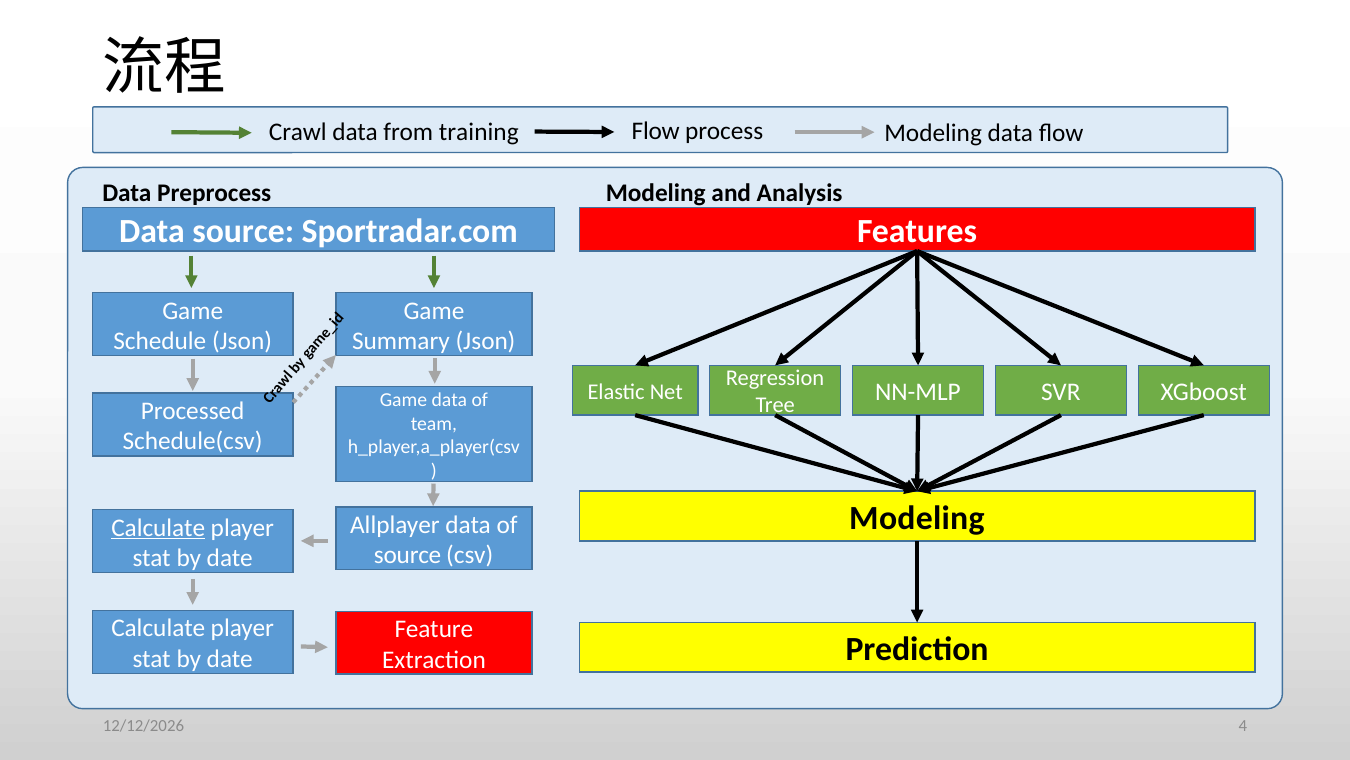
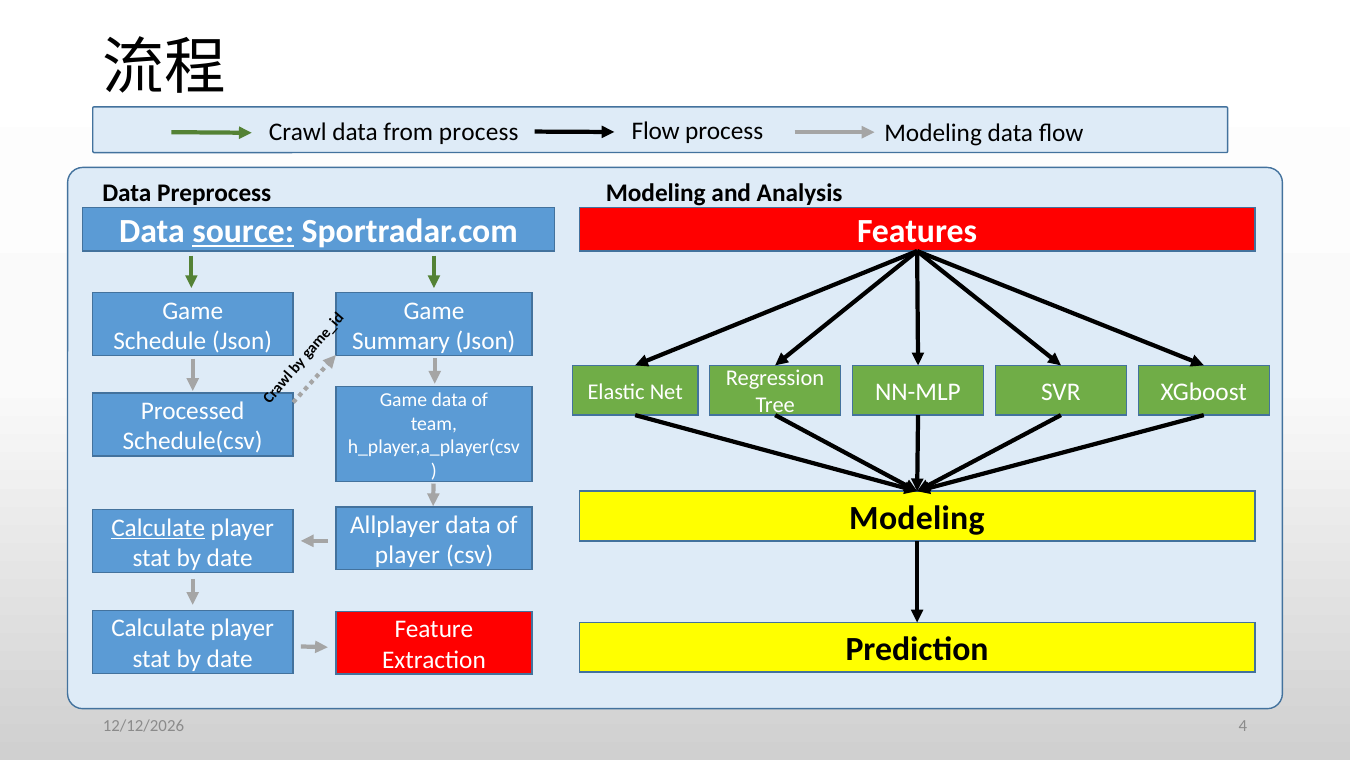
from training: training -> process
source at (243, 231) underline: none -> present
source at (408, 555): source -> player
